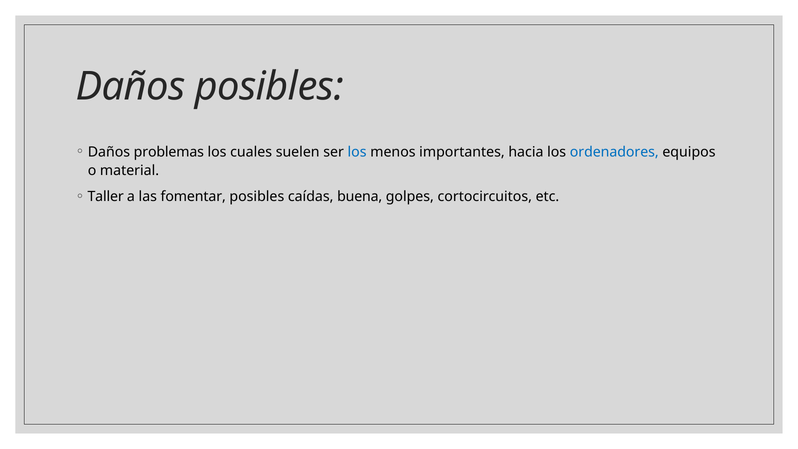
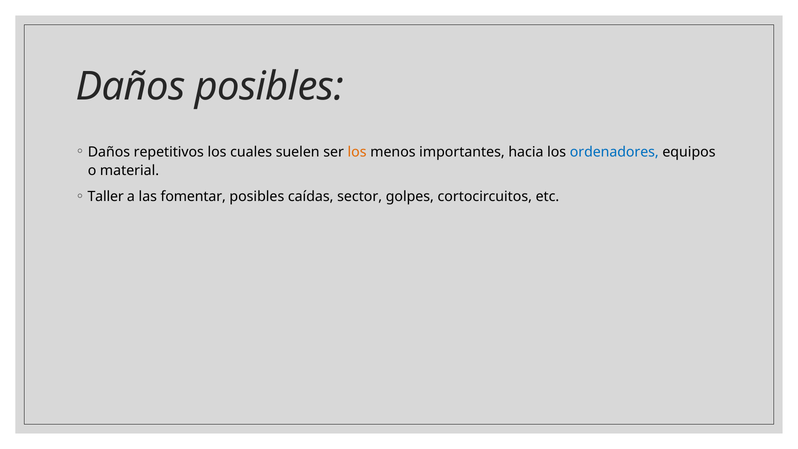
problemas: problemas -> repetitivos
los at (357, 152) colour: blue -> orange
buena: buena -> sector
